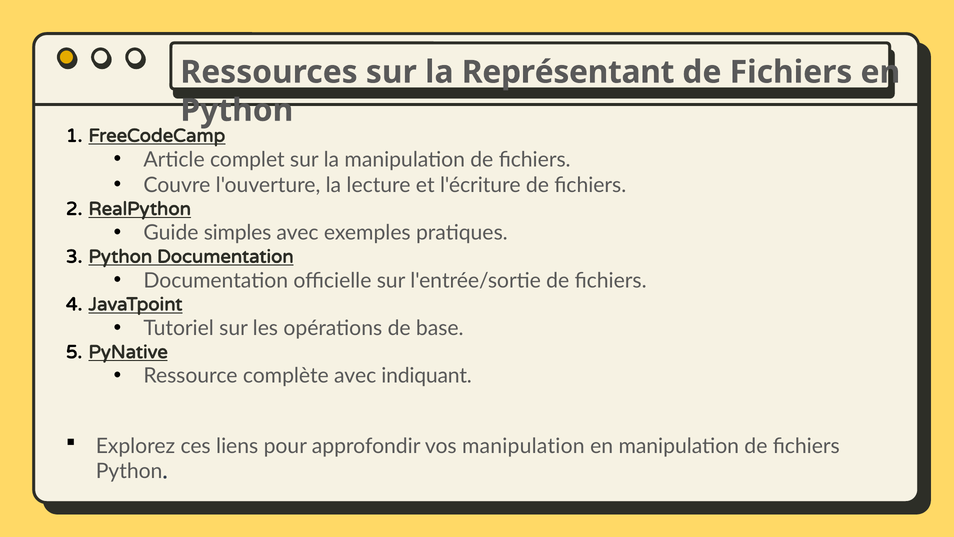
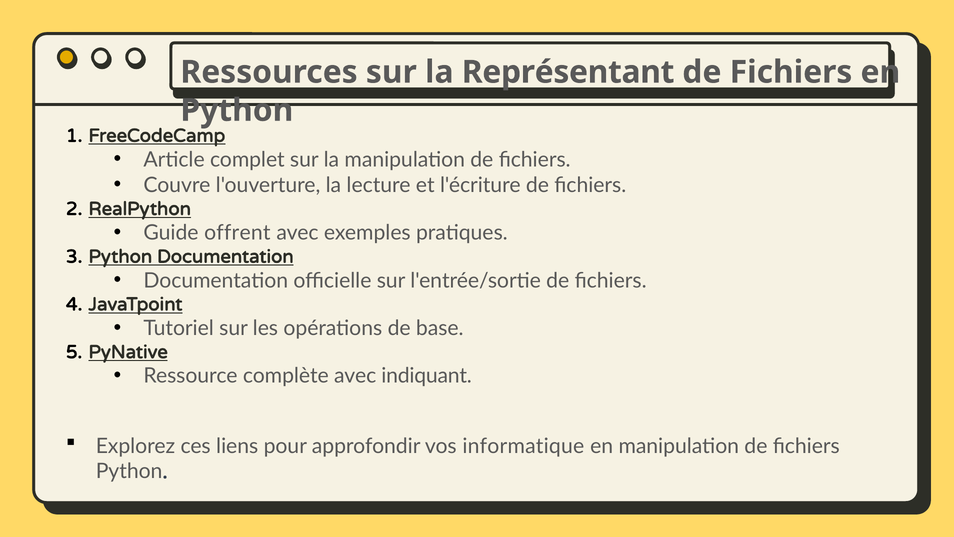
simples: simples -> offrent
vos manipulation: manipulation -> informatique
